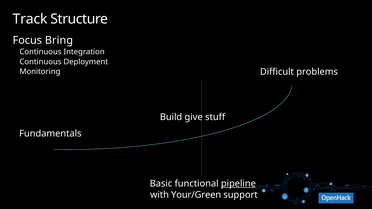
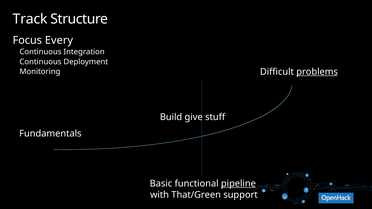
Bring: Bring -> Every
problems underline: none -> present
Your/Green: Your/Green -> That/Green
